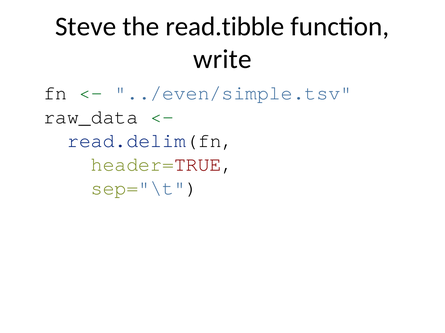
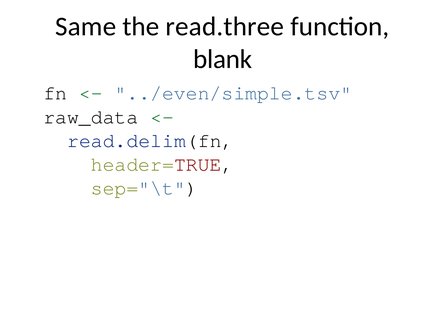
Steve: Steve -> Same
read.tibble: read.tibble -> read.three
write: write -> blank
